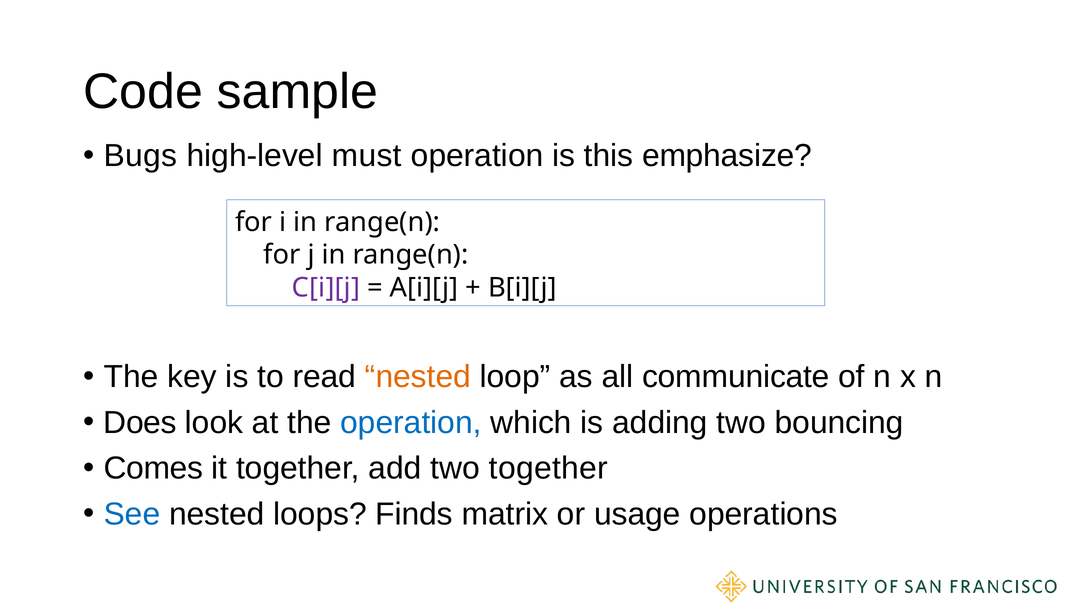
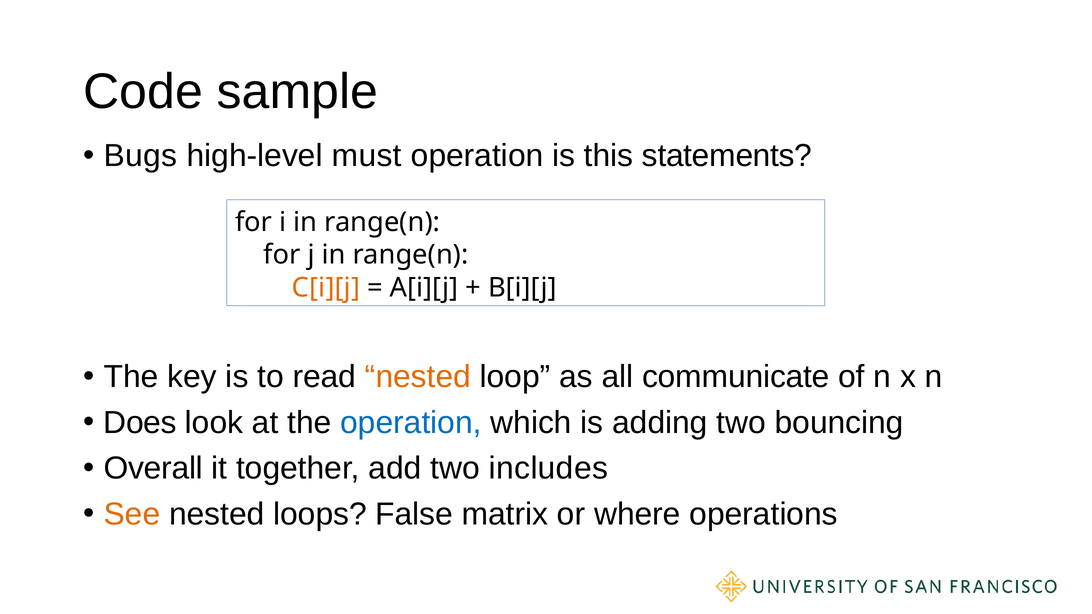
emphasize: emphasize -> statements
C[i][j colour: purple -> orange
Comes: Comes -> Overall
two together: together -> includes
See colour: blue -> orange
Finds: Finds -> False
usage: usage -> where
